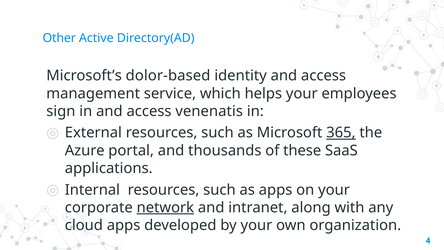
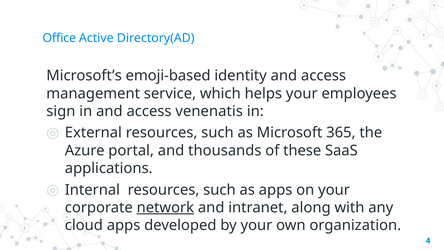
Other: Other -> Office
dolor-based: dolor-based -> emoji-based
365 underline: present -> none
